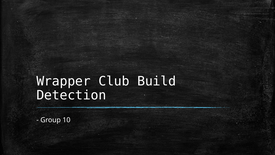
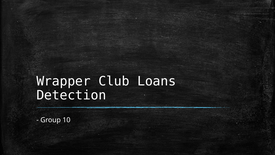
Build: Build -> Loans
